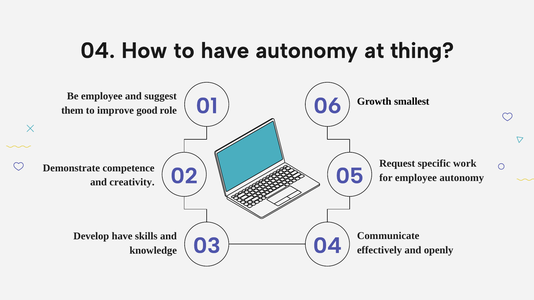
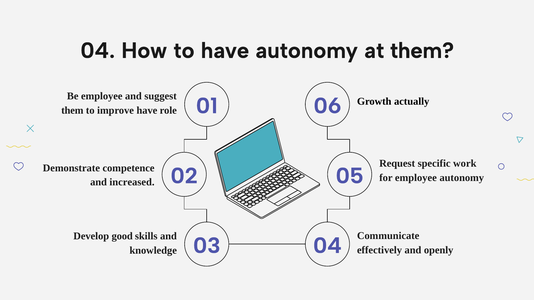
at thing: thing -> them
smallest: smallest -> actually
improve good: good -> have
creativity: creativity -> increased
Develop have: have -> good
